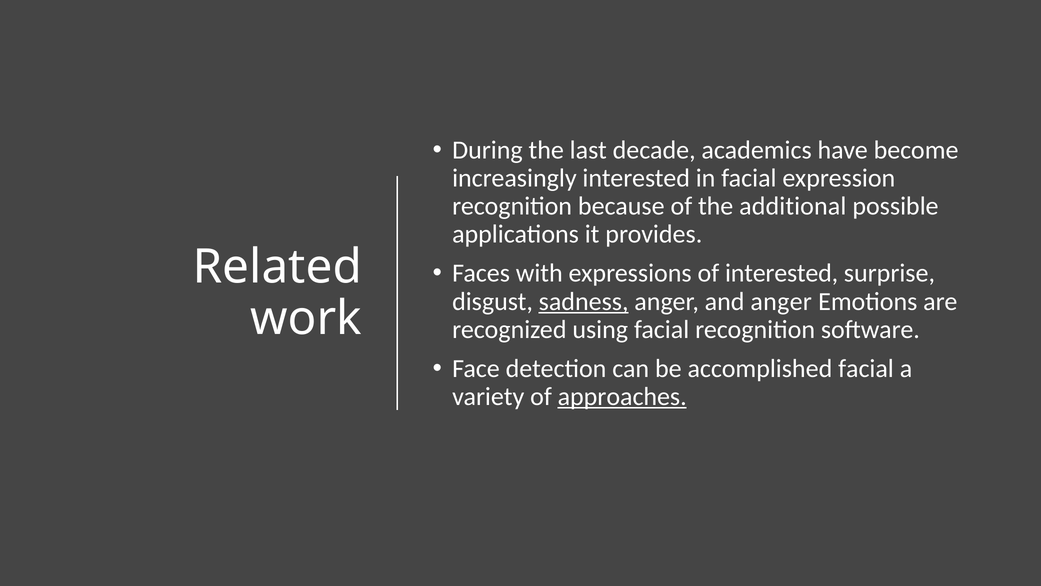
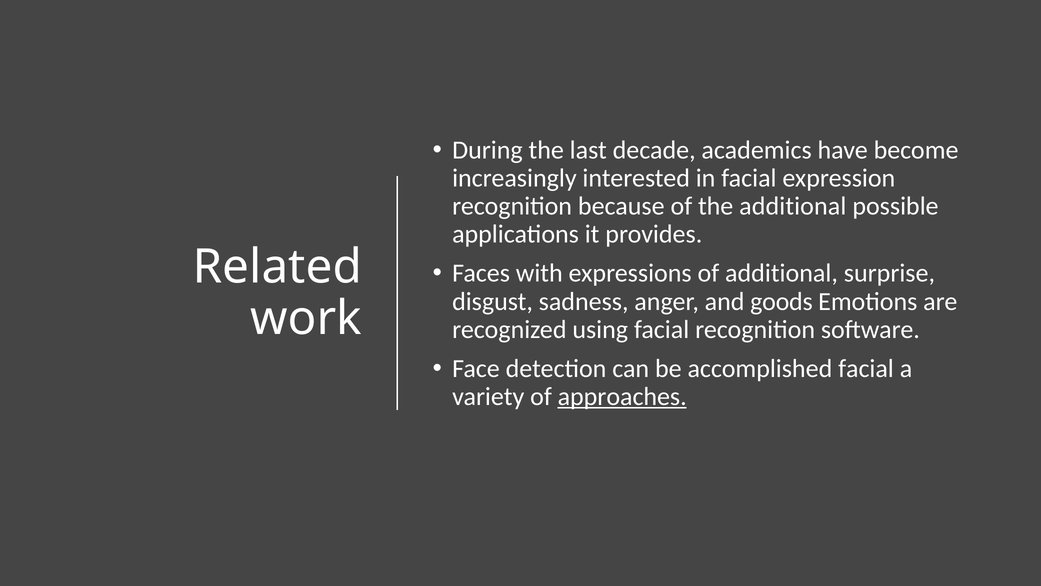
of interested: interested -> additional
sadness underline: present -> none
and anger: anger -> goods
